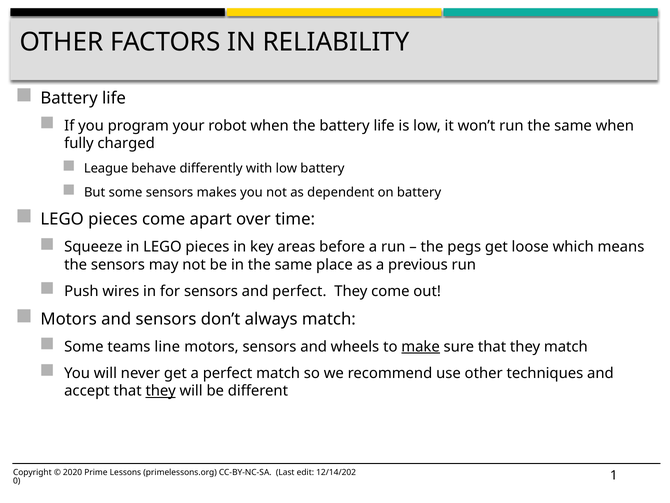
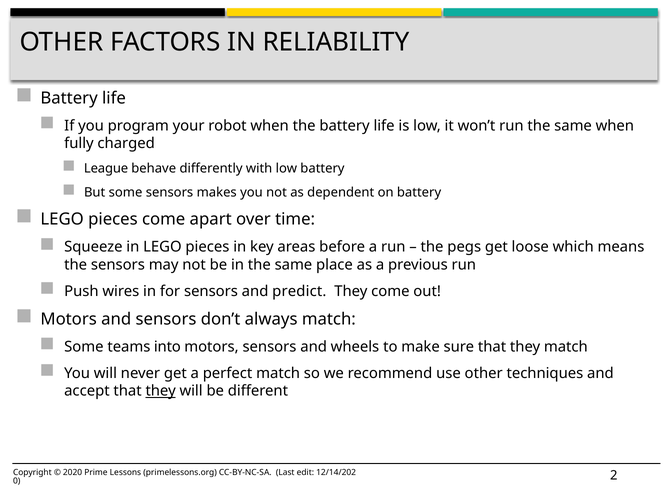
and perfect: perfect -> predict
line: line -> into
make underline: present -> none
1: 1 -> 2
